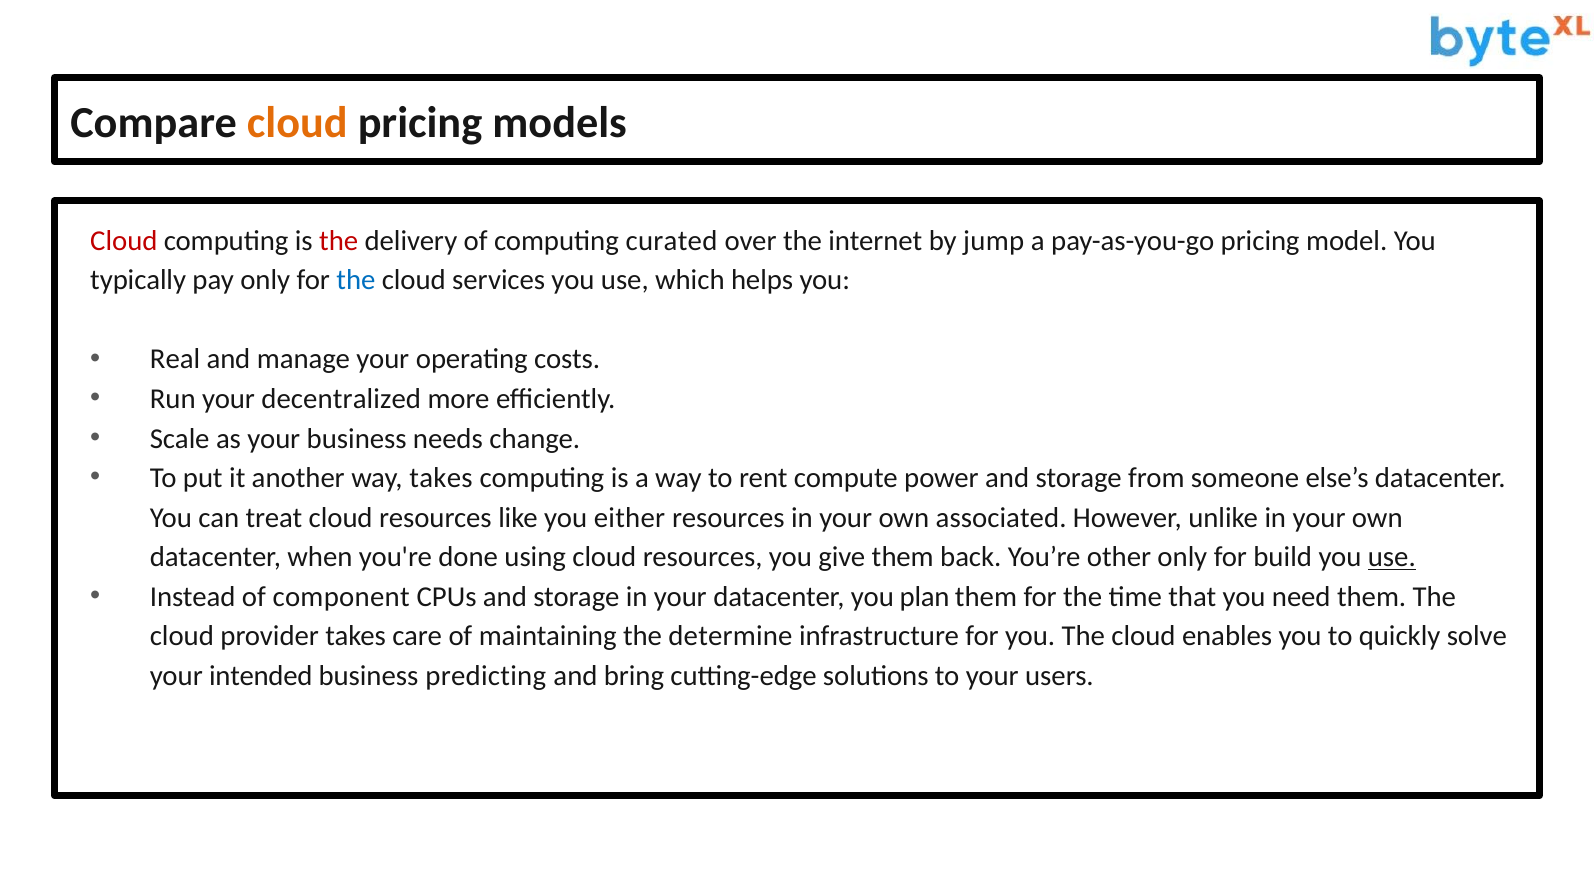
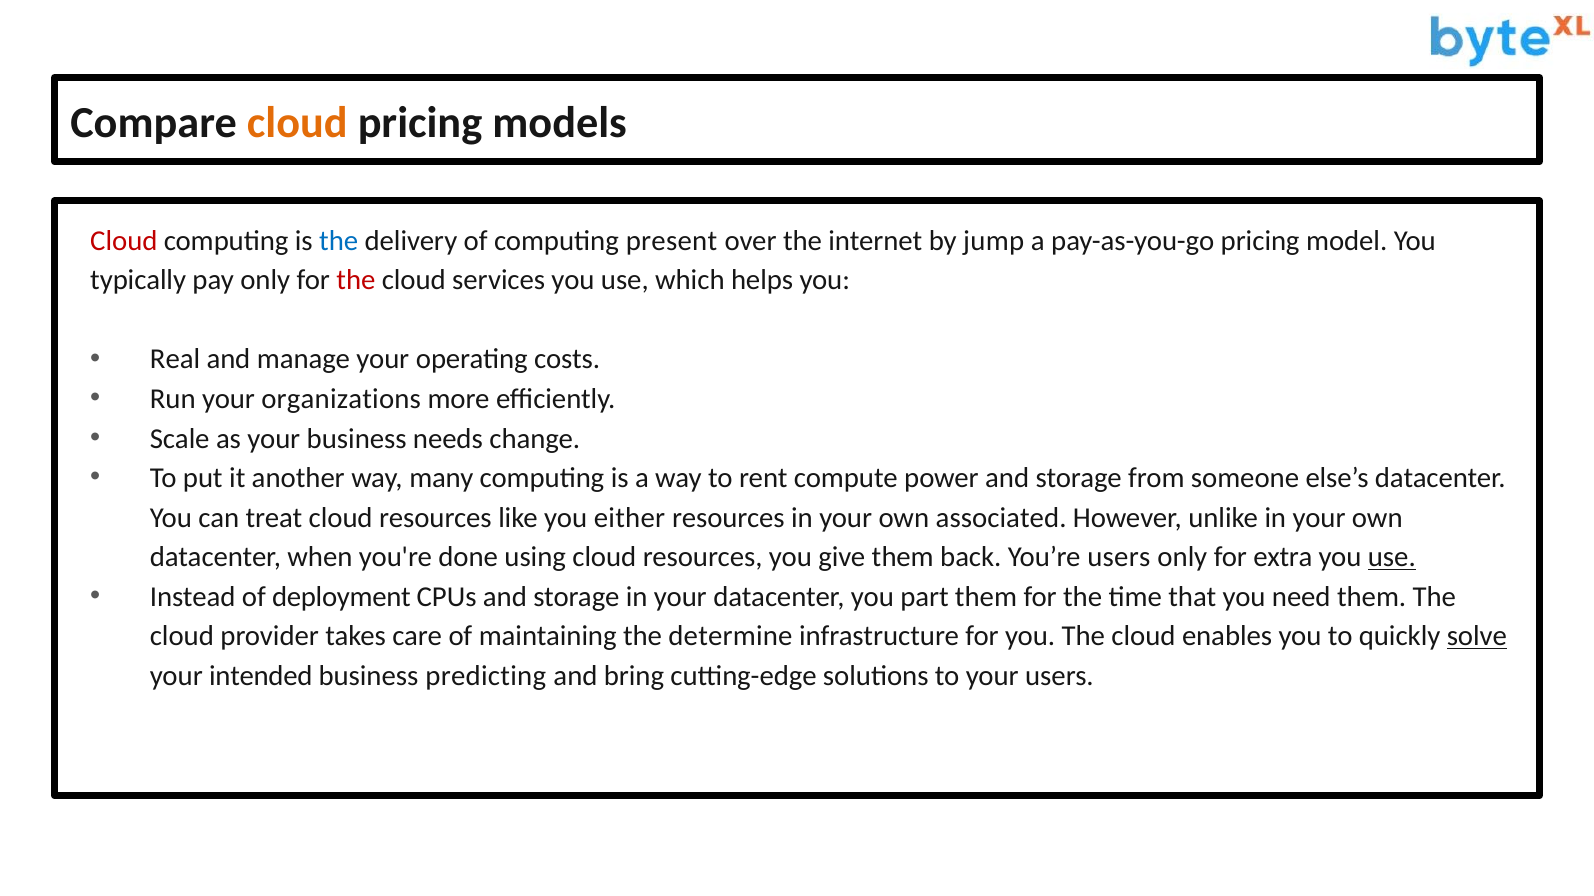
the at (339, 241) colour: red -> blue
curated: curated -> present
the at (356, 281) colour: blue -> red
decentralized: decentralized -> organizations
way takes: takes -> many
You’re other: other -> users
build: build -> extra
component: component -> deployment
plan: plan -> part
solve underline: none -> present
